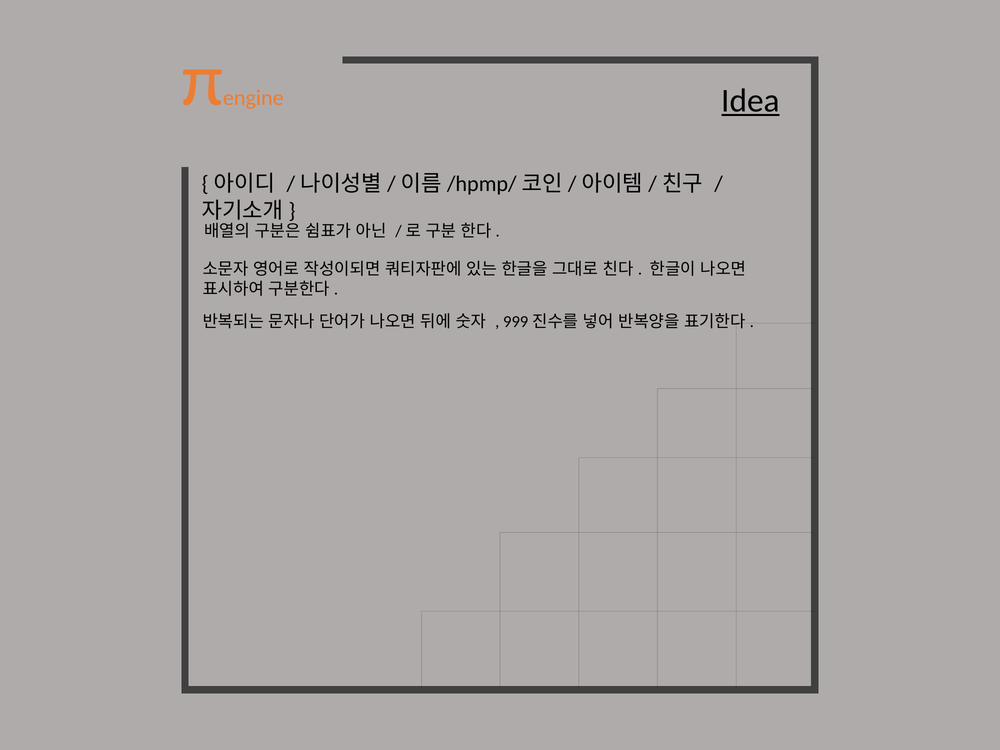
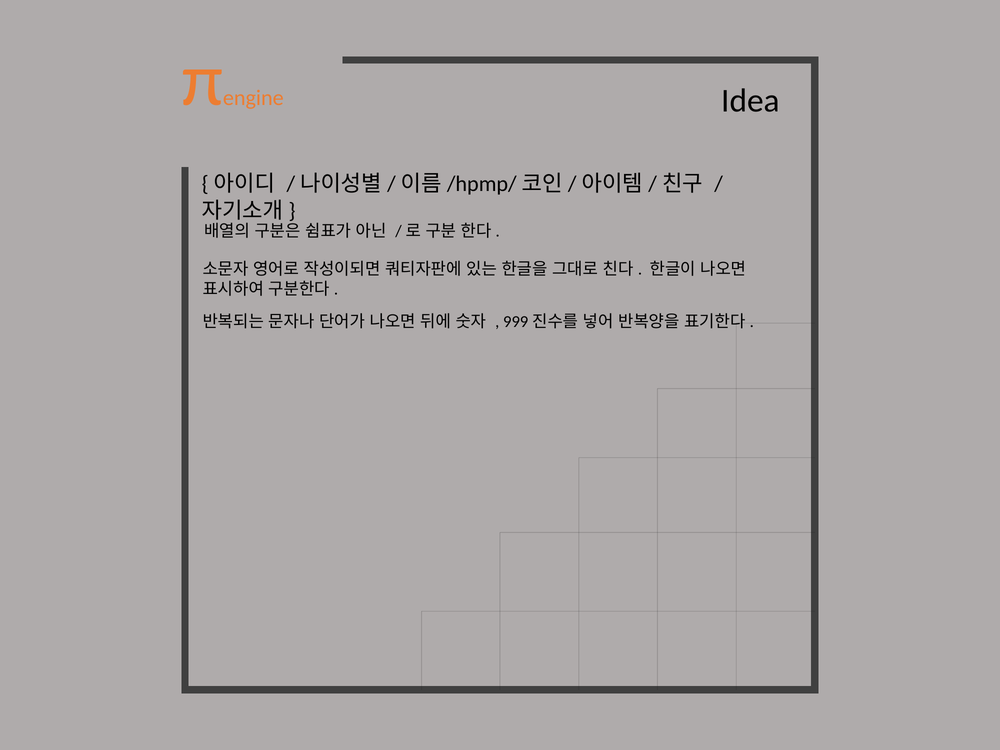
Idea underline: present -> none
